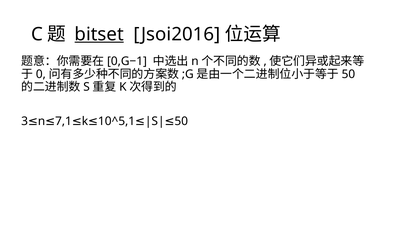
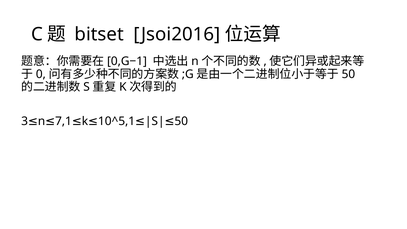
bitset underline: present -> none
